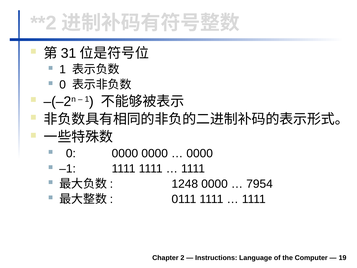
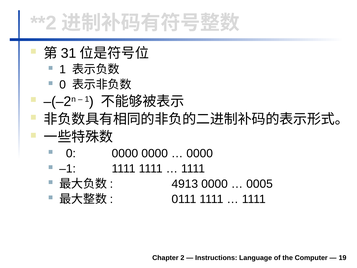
1248: 1248 -> 4913
7954: 7954 -> 0005
